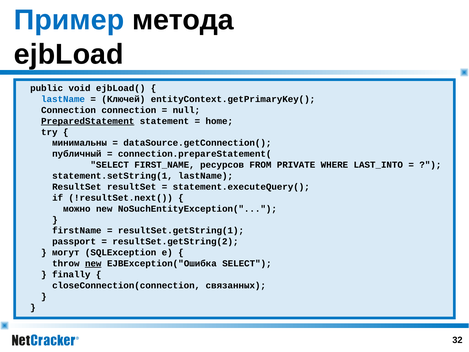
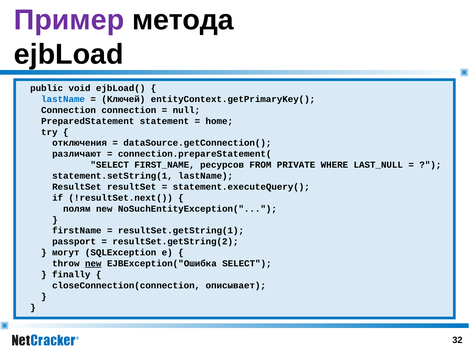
Пример colour: blue -> purple
PreparedStatement underline: present -> none
минимальны: минимальны -> отключения
публичный: публичный -> различают
LAST_INTO: LAST_INTO -> LAST_NULL
можно: можно -> полям
связанных: связанных -> описывает
